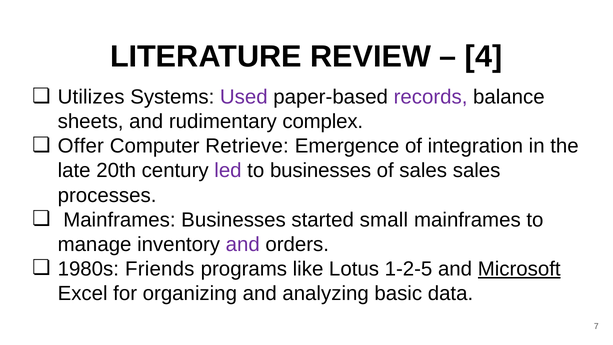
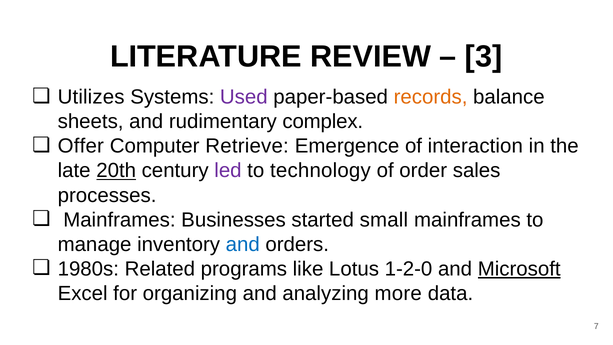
4: 4 -> 3
records colour: purple -> orange
integration: integration -> interaction
20th underline: none -> present
to businesses: businesses -> technology
of sales: sales -> order
and at (243, 244) colour: purple -> blue
Friends: Friends -> Related
1-2-5: 1-2-5 -> 1-2-0
basic: basic -> more
